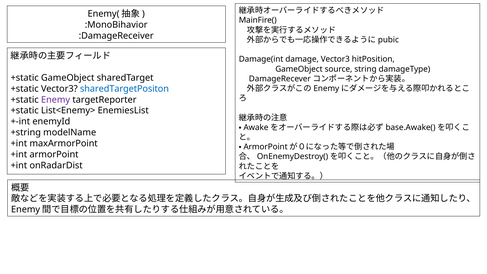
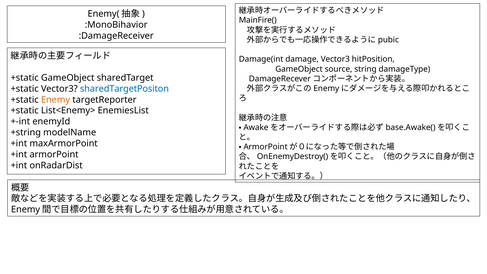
Enemy colour: purple -> orange
